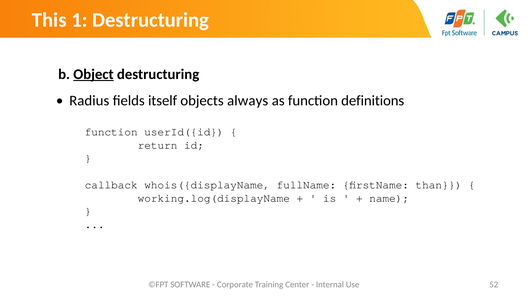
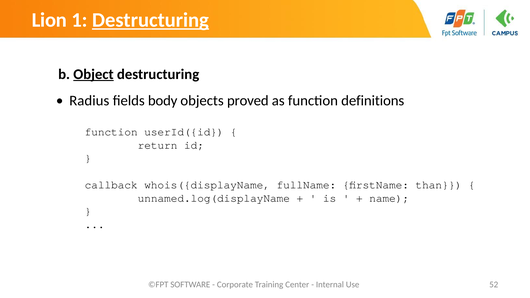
This: This -> Lion
Destructuring at (151, 20) underline: none -> present
itself: itself -> body
always: always -> proved
working.log(displayName: working.log(displayName -> unnamed.log(displayName
